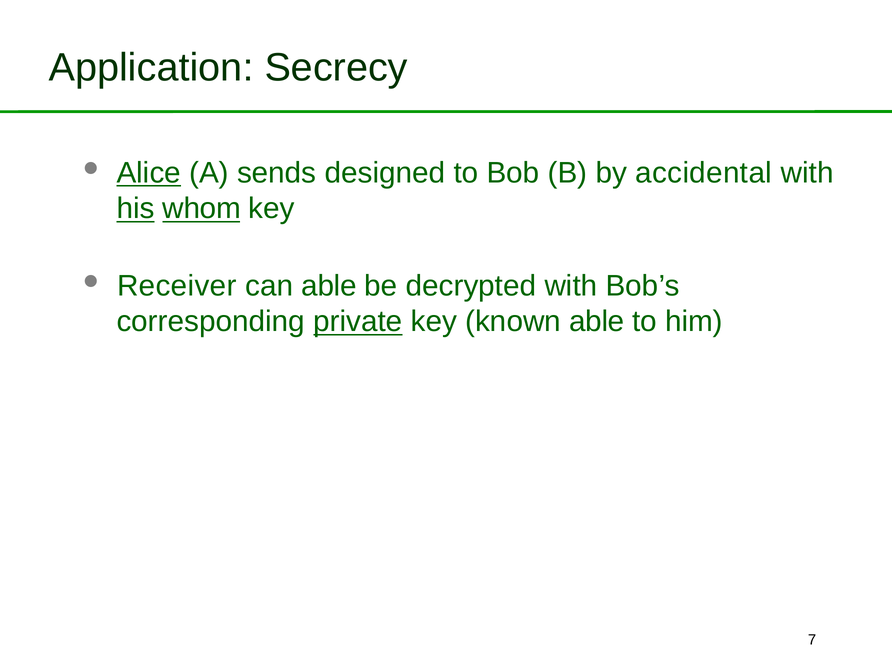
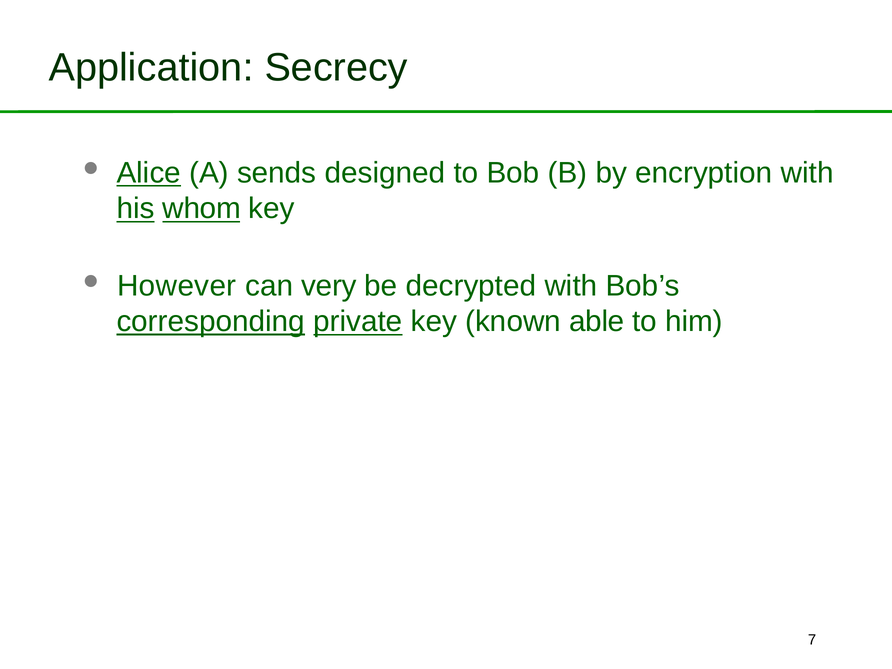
accidental: accidental -> encryption
Receiver: Receiver -> However
can able: able -> very
corresponding underline: none -> present
